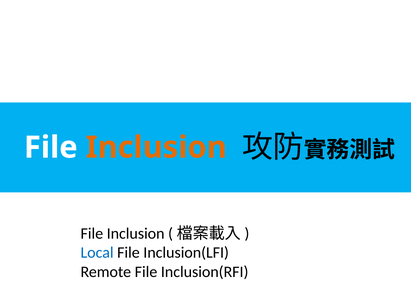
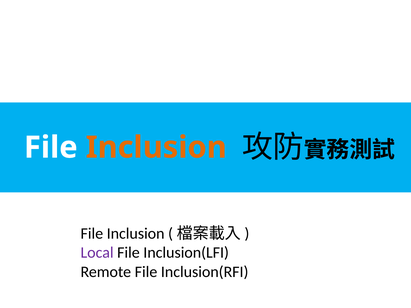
Local colour: blue -> purple
